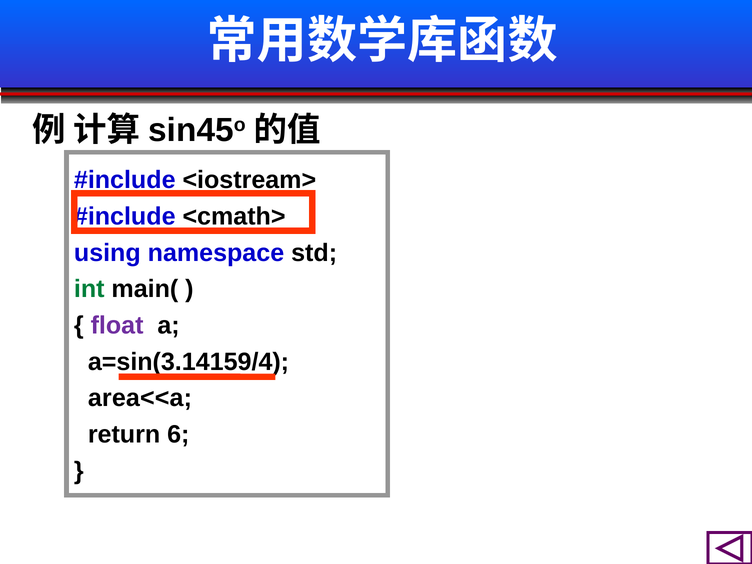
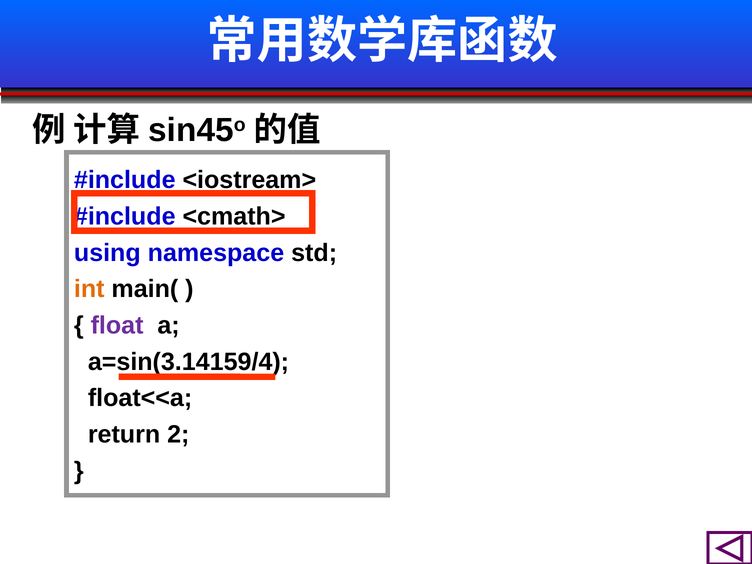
int colour: green -> orange
area<<a: area<<a -> float<<a
6: 6 -> 2
